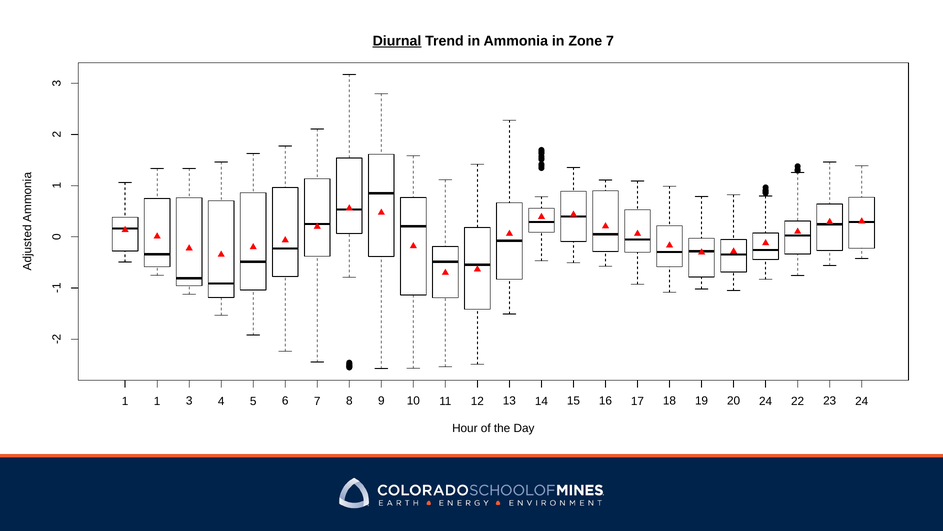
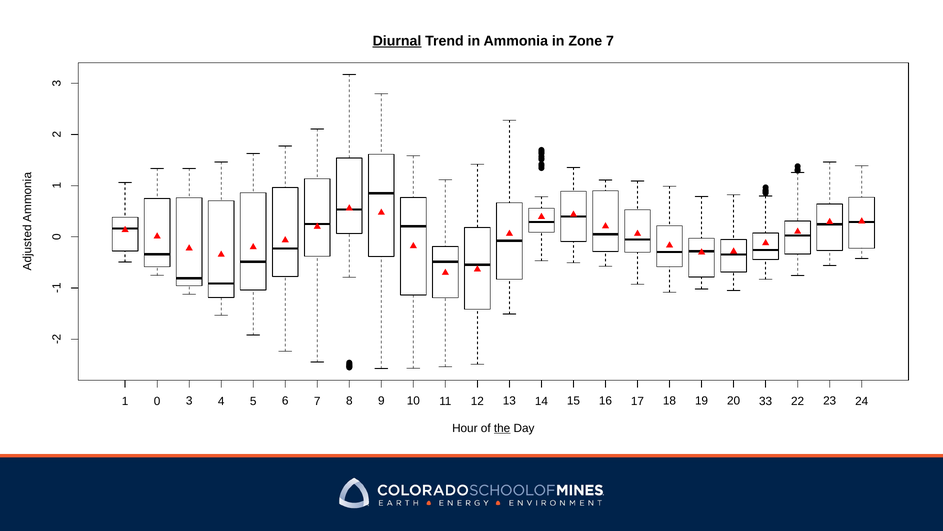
1 at (157, 401): 1 -> 0
20 24: 24 -> 33
the underline: none -> present
